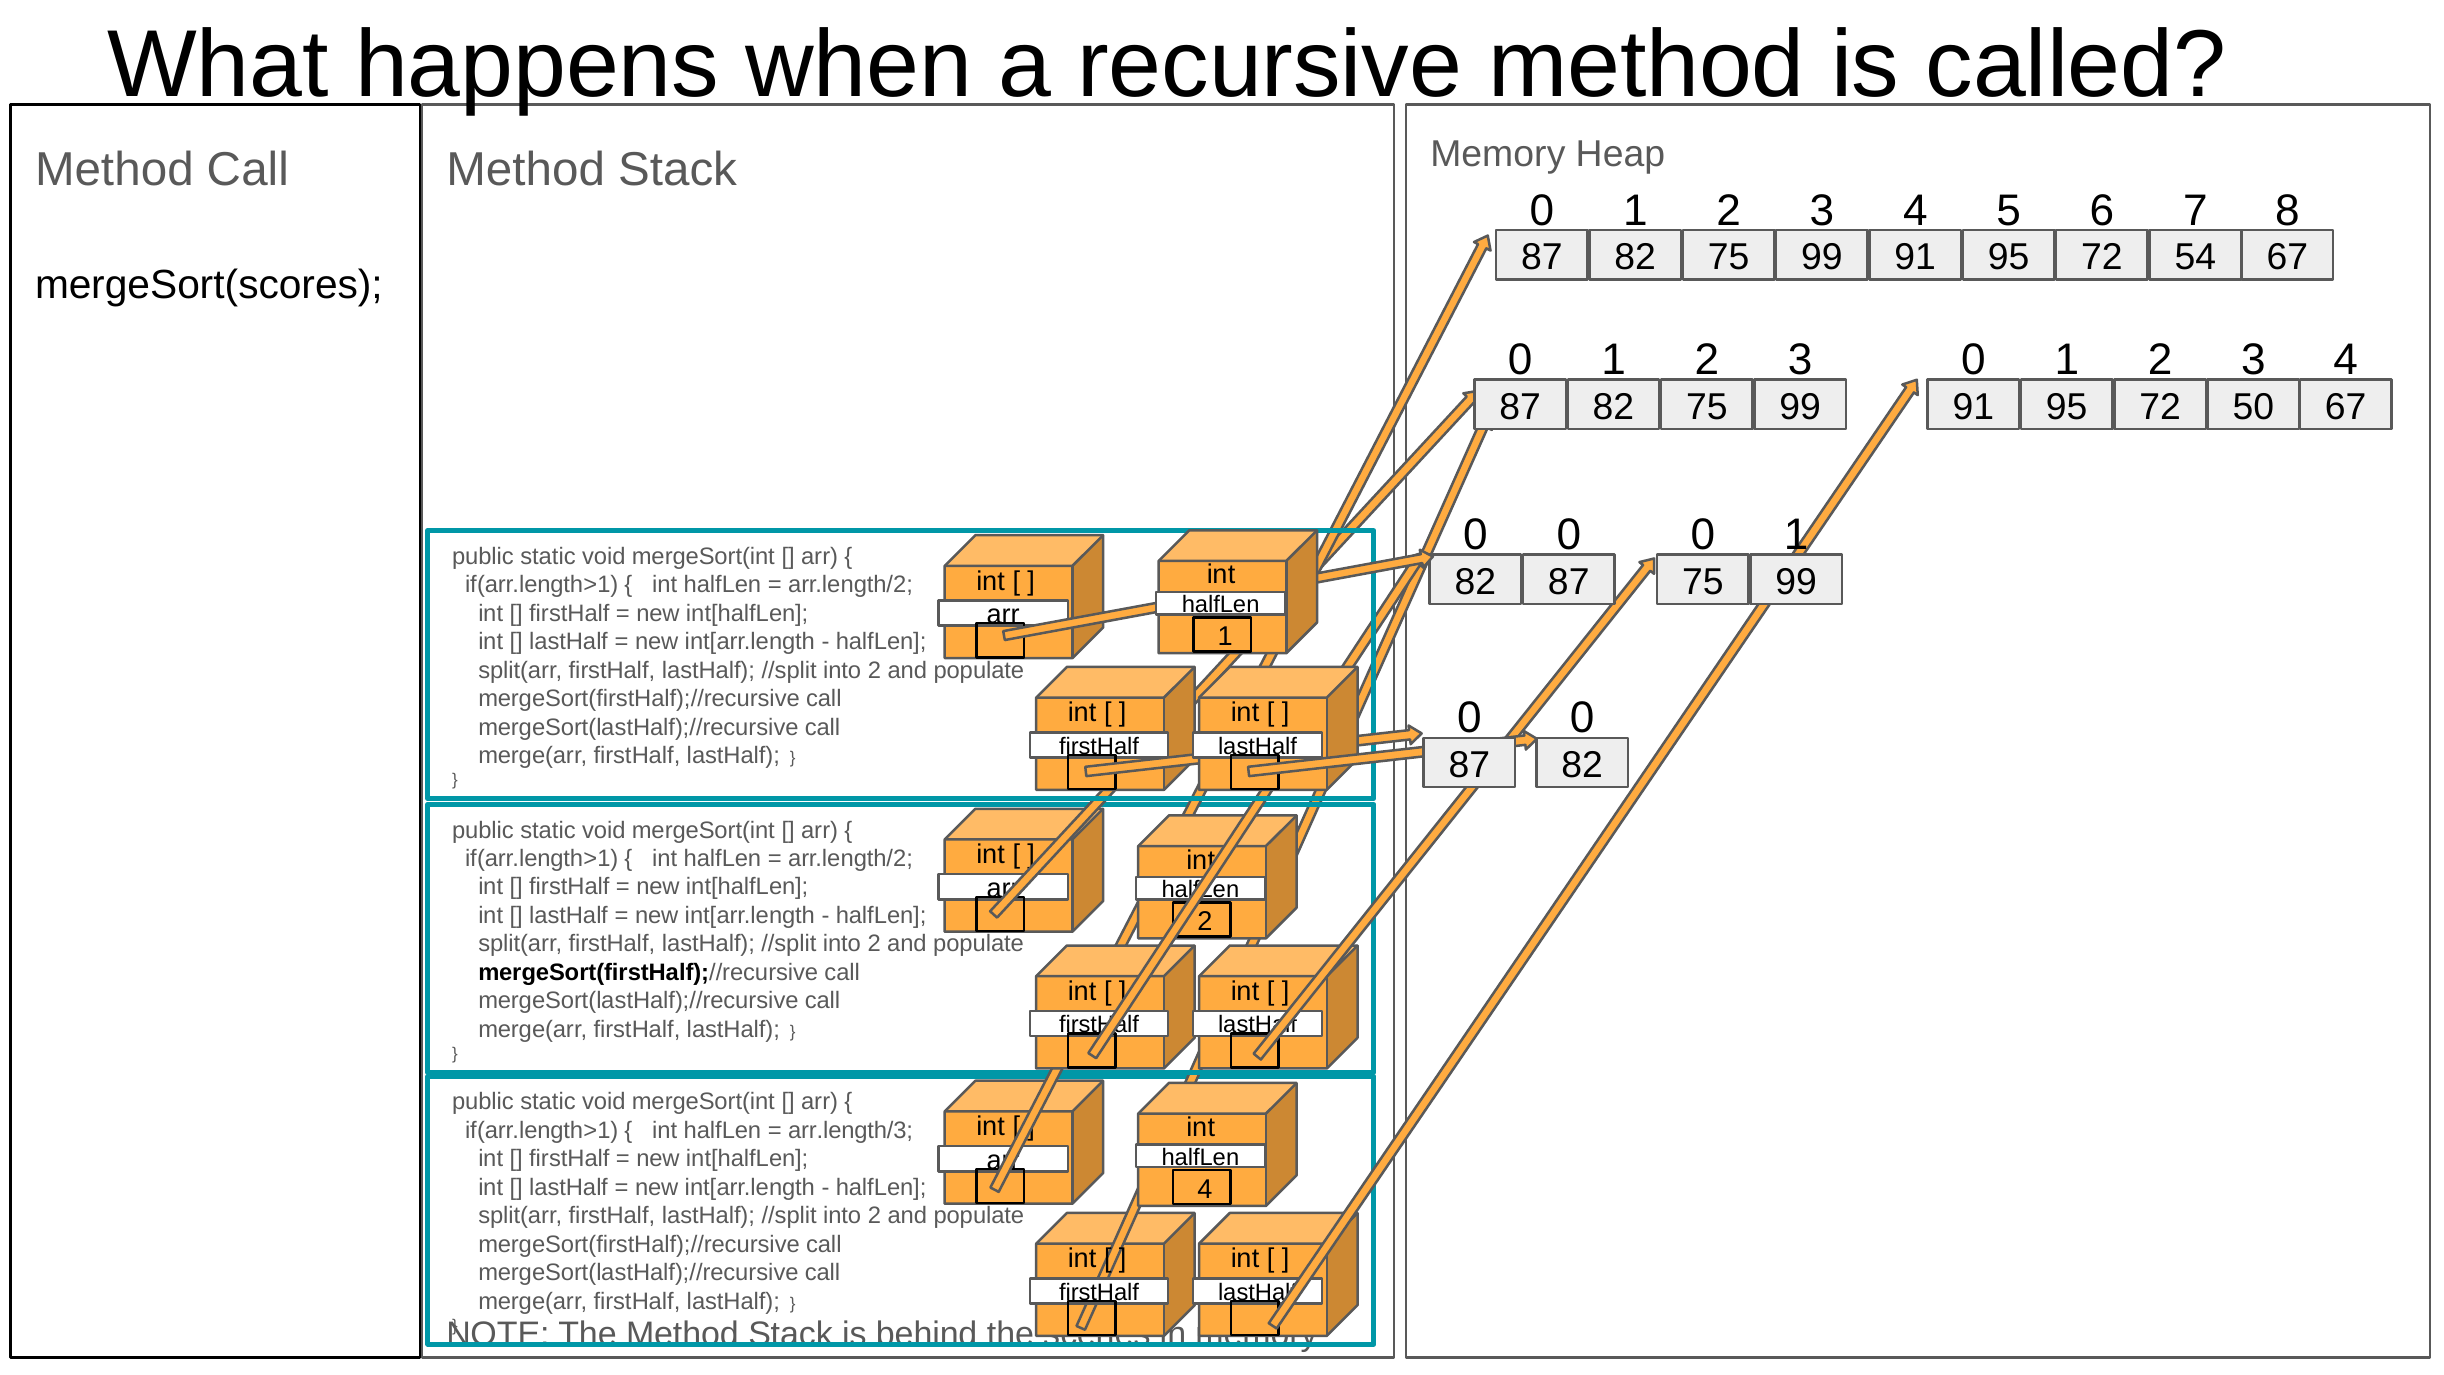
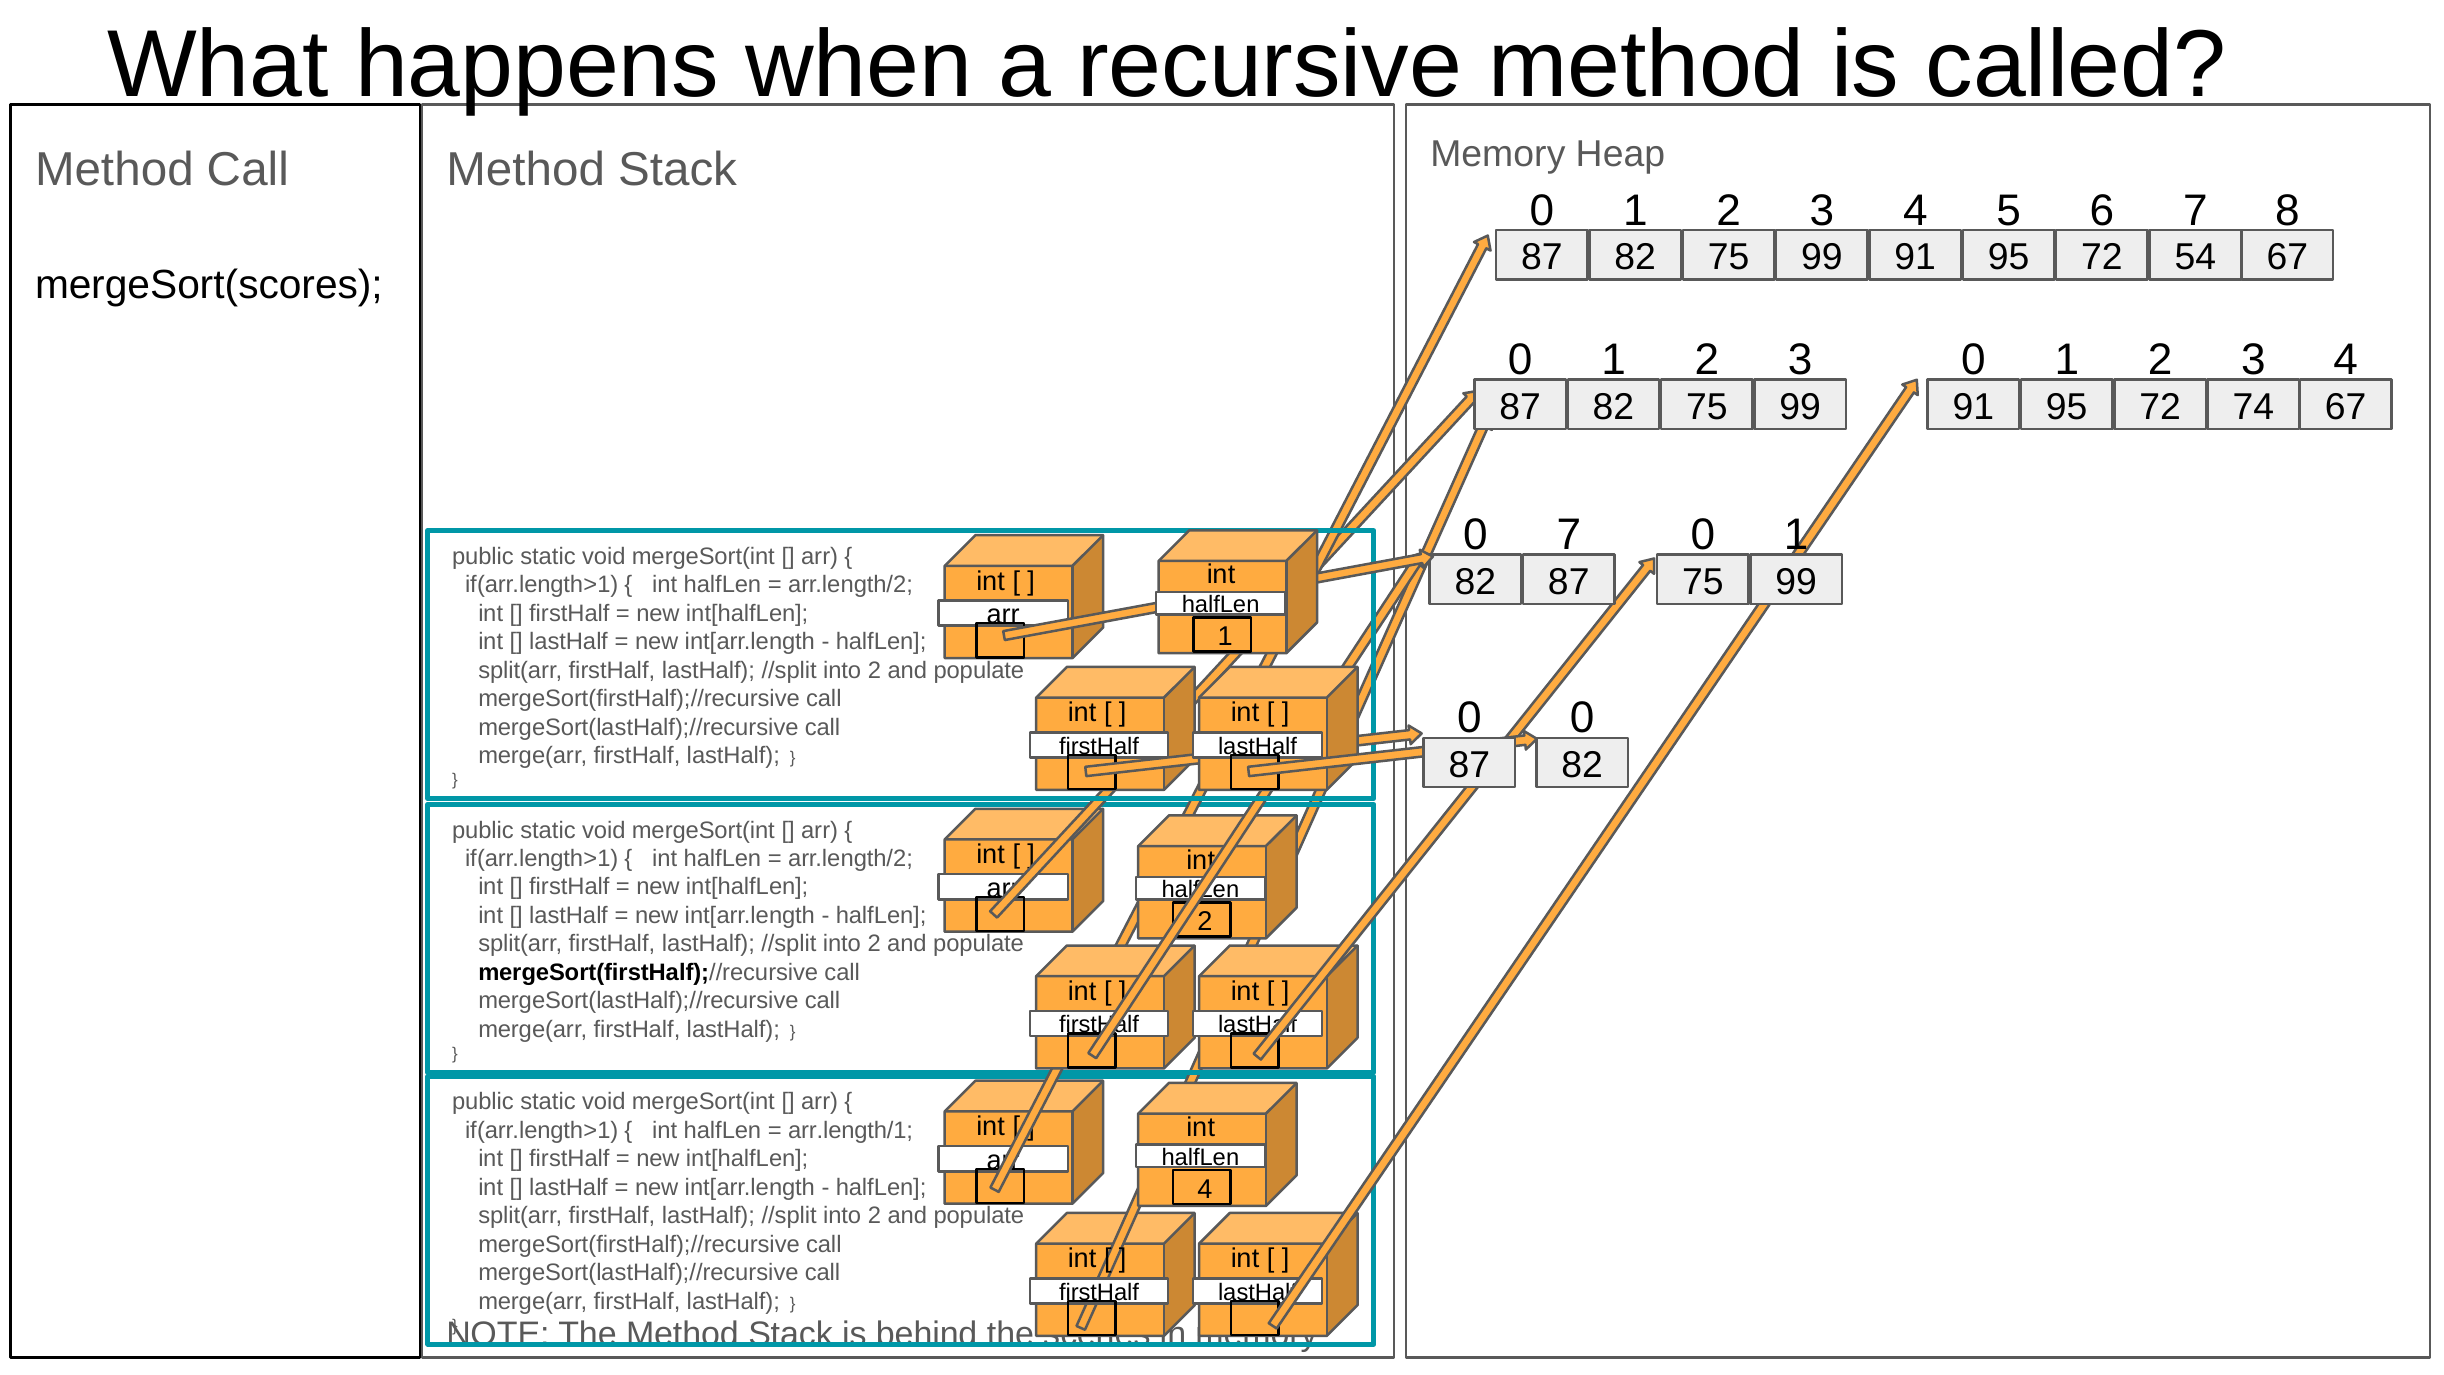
50: 50 -> 74
0 at (1569, 535): 0 -> 7
arr.length/3: arr.length/3 -> arr.length/1
